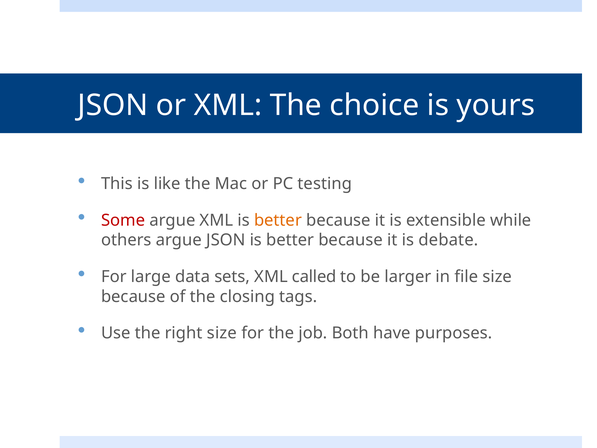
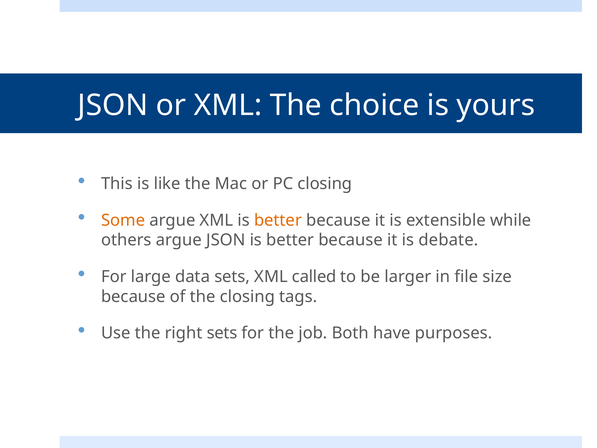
PC testing: testing -> closing
Some colour: red -> orange
right size: size -> sets
